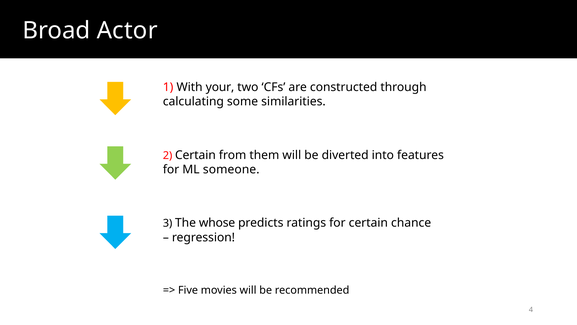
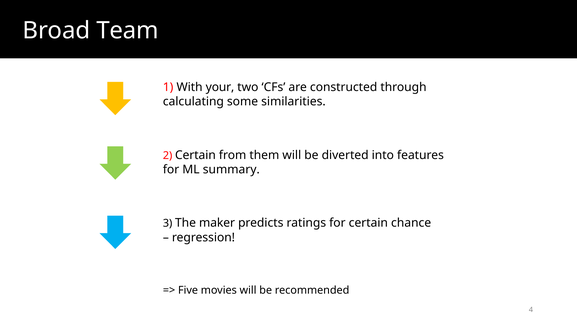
Actor: Actor -> Team
someone: someone -> summary
whose: whose -> maker
